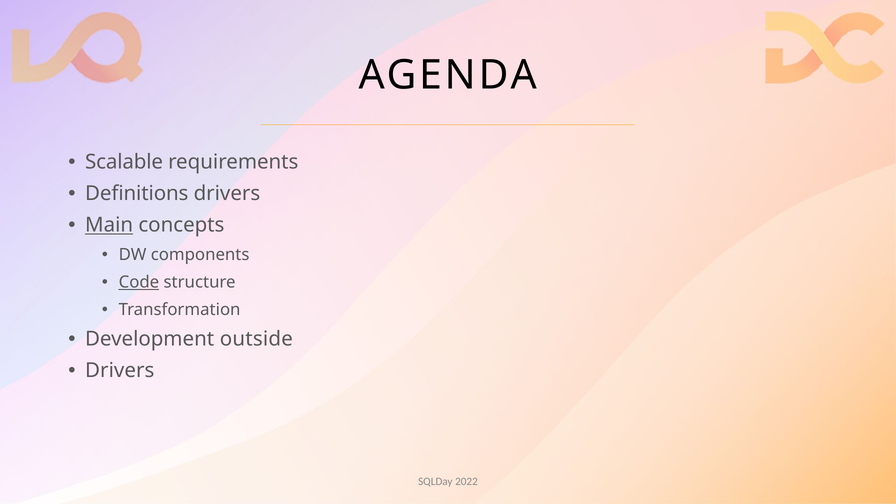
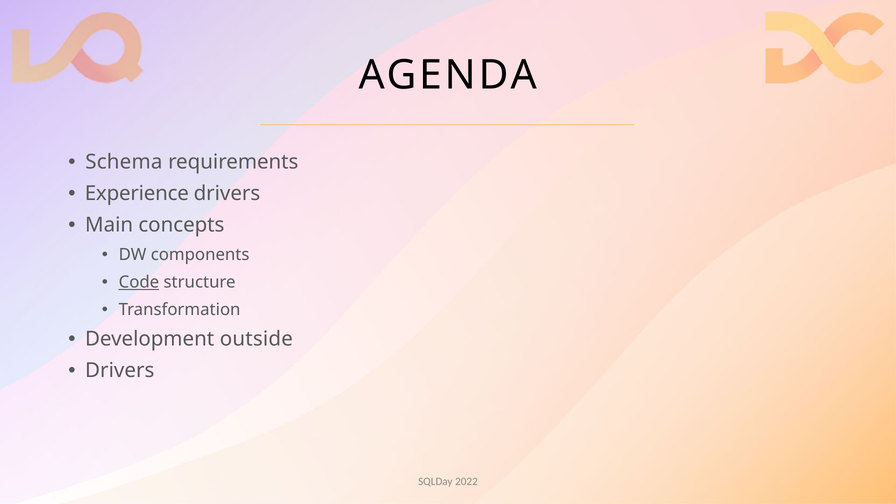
Scalable: Scalable -> Schema
Definitions: Definitions -> Experience
Main underline: present -> none
